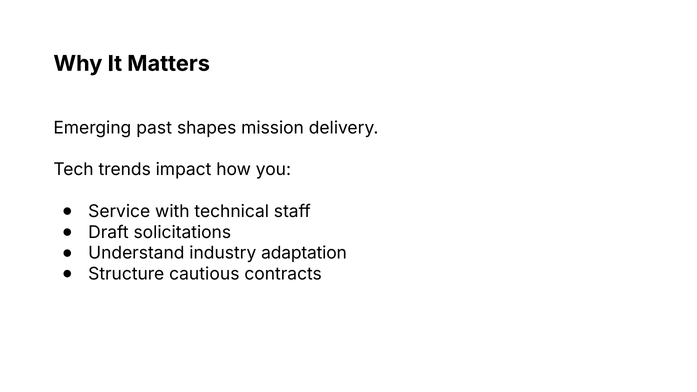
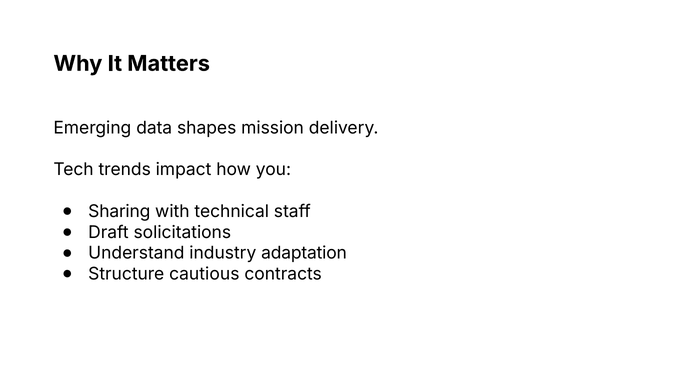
past: past -> data
Service: Service -> Sharing
